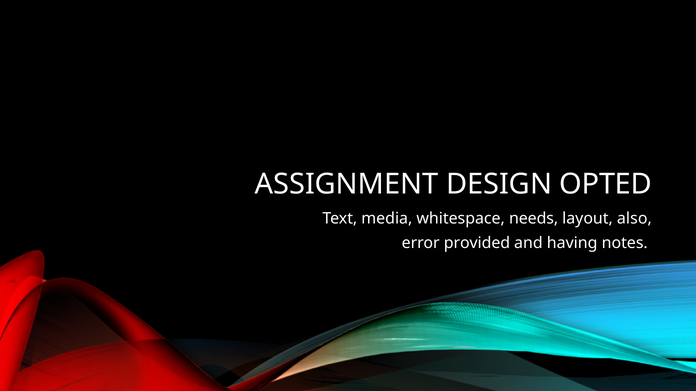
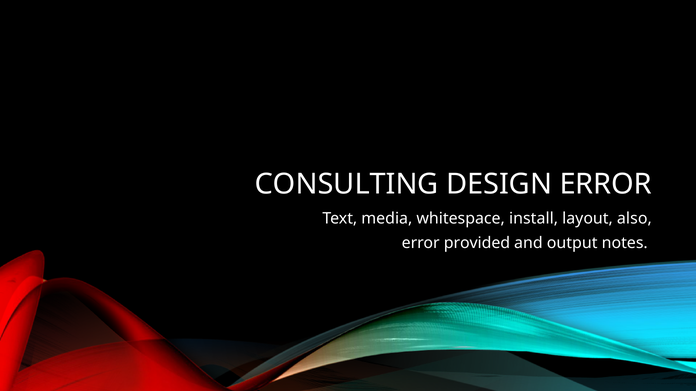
ASSIGNMENT: ASSIGNMENT -> CONSULTING
DESIGN OPTED: OPTED -> ERROR
needs: needs -> install
having: having -> output
